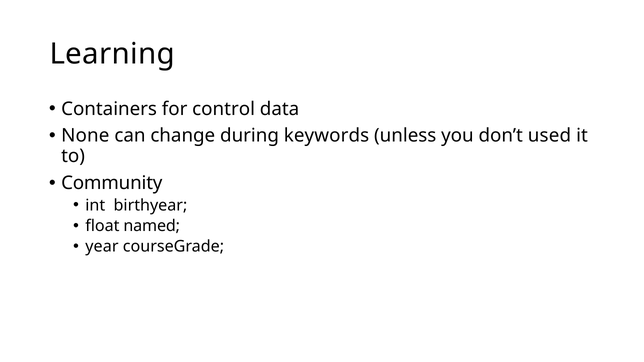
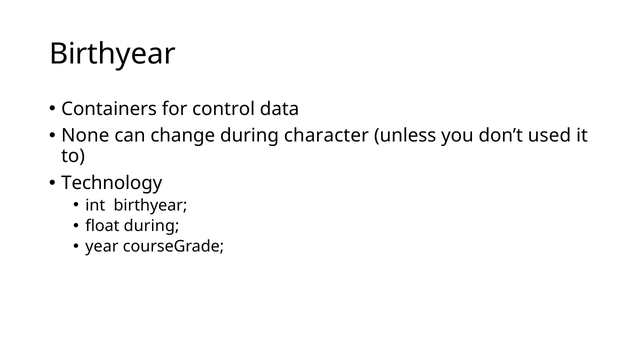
Learning at (112, 54): Learning -> Birthyear
keywords: keywords -> character
Community: Community -> Technology
float named: named -> during
